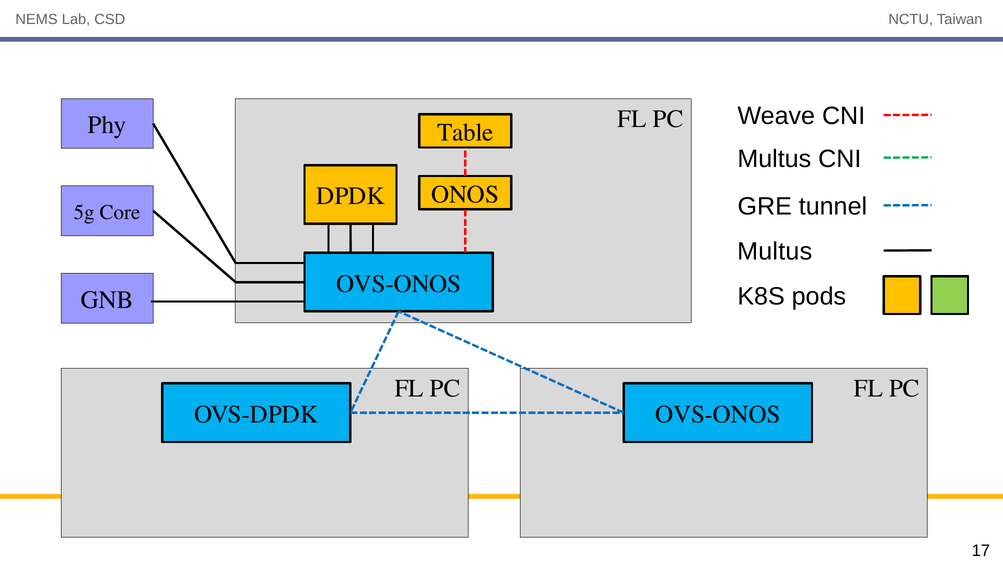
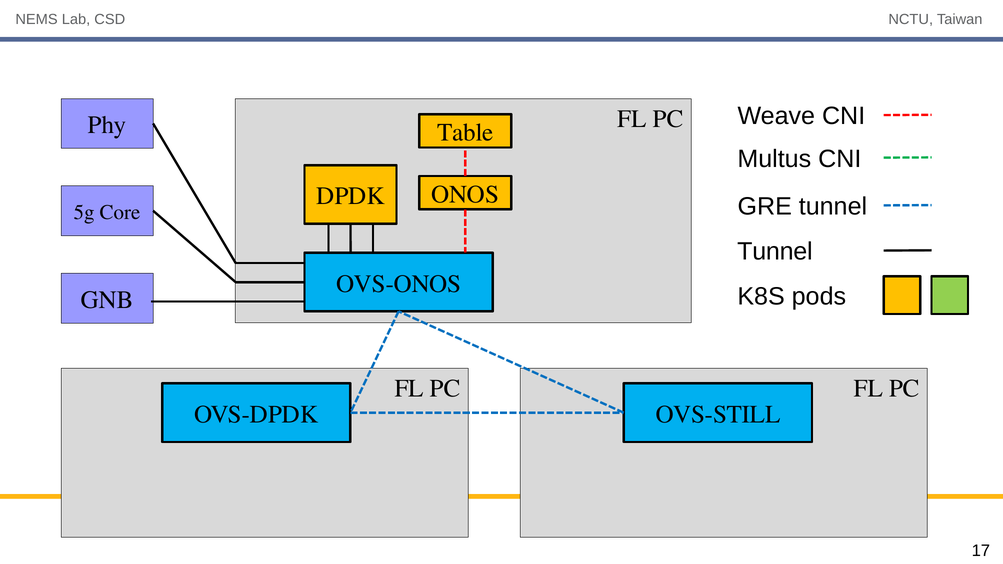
Multus at (775, 252): Multus -> Tunnel
OVS-DPDK OVS-ONOS: OVS-ONOS -> OVS-STILL
